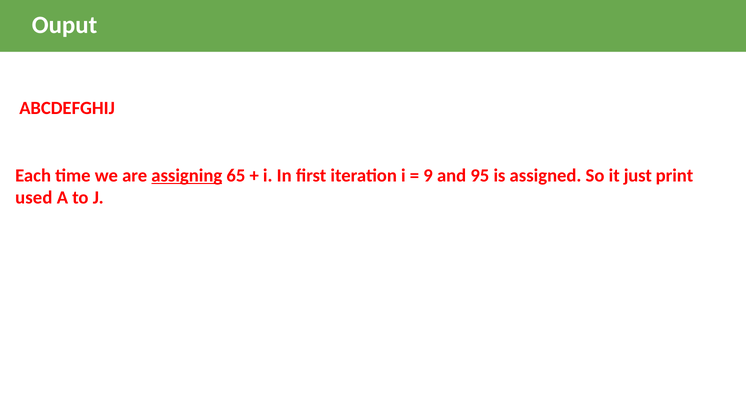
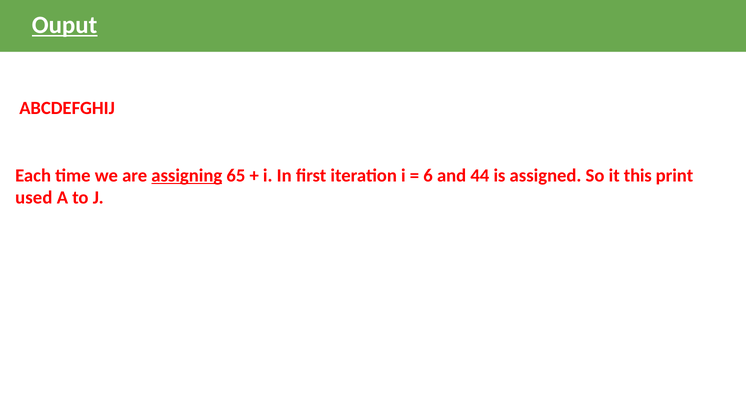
Ouput underline: none -> present
9: 9 -> 6
95: 95 -> 44
just: just -> this
